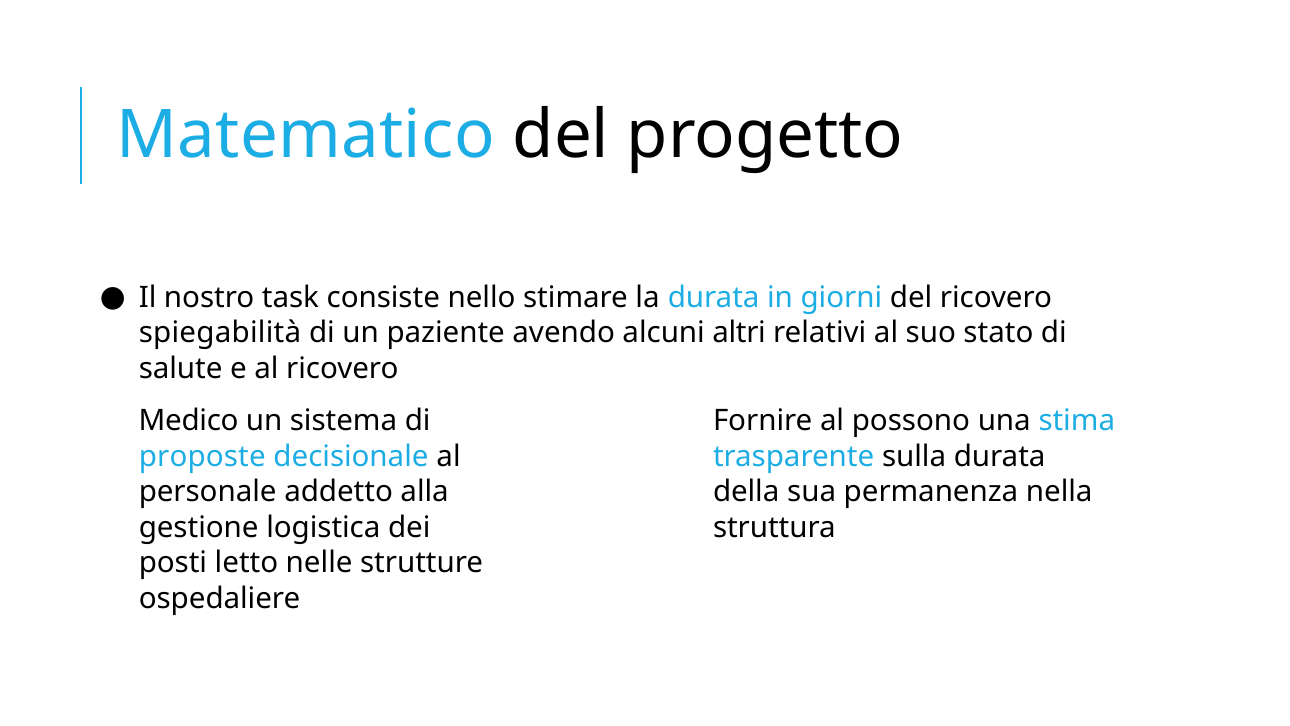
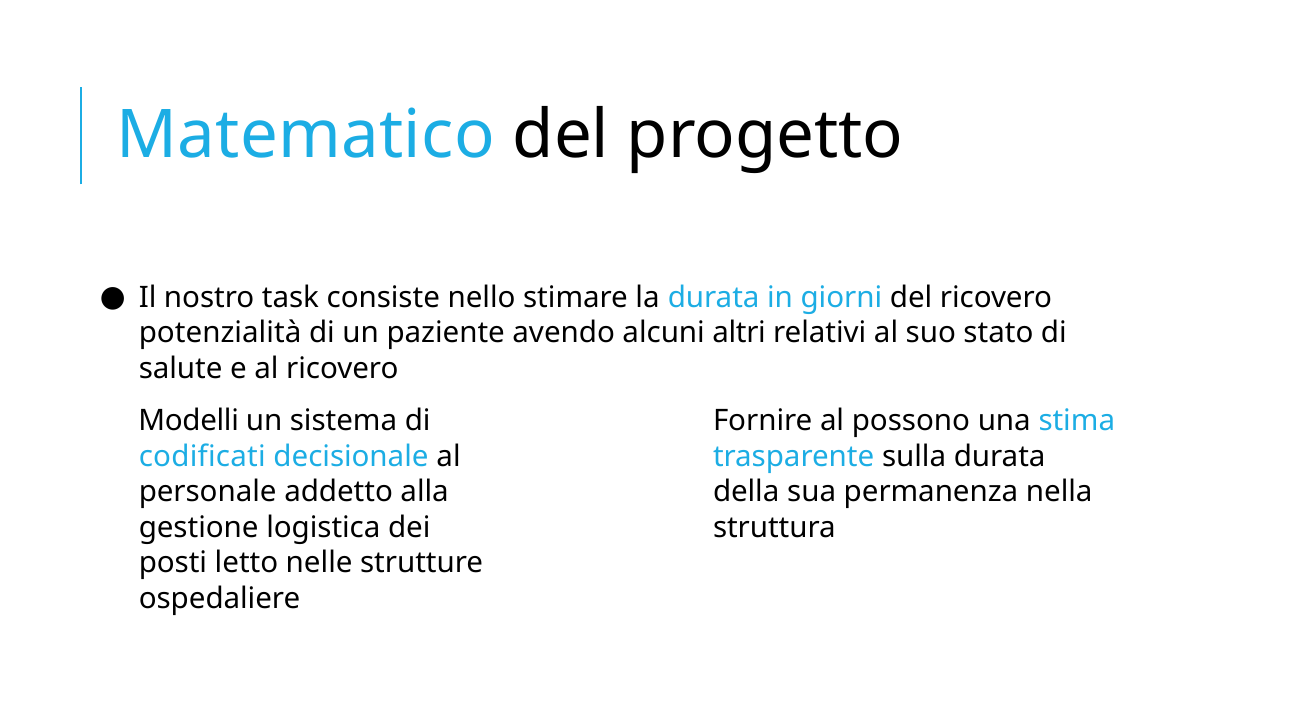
spiegabilità: spiegabilità -> potenzialità
Medico: Medico -> Modelli
proposte: proposte -> codificati
